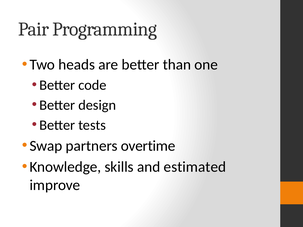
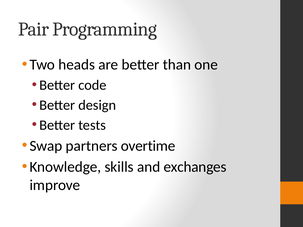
estimated: estimated -> exchanges
